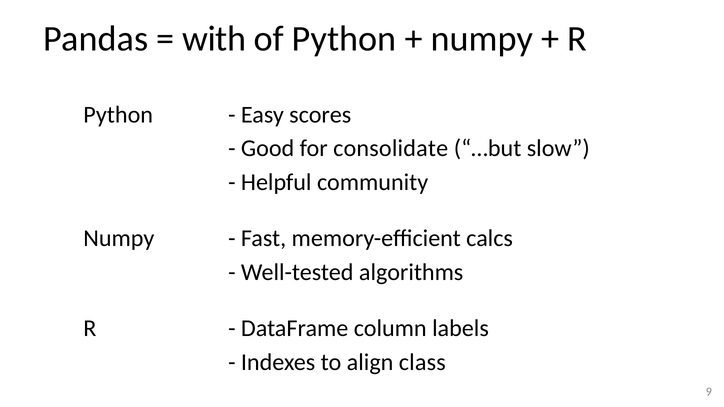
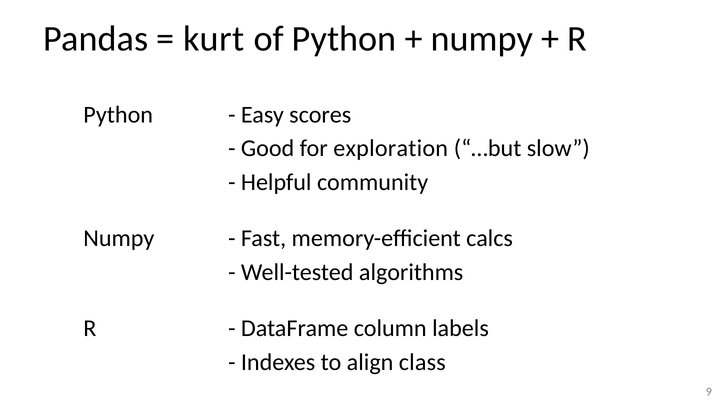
with: with -> kurt
consolidate: consolidate -> exploration
